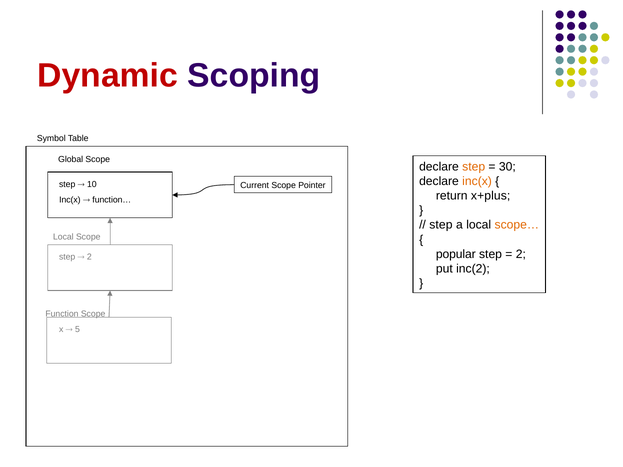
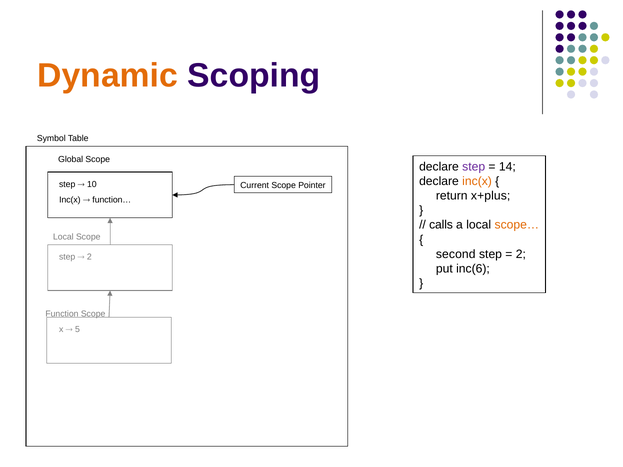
Dynamic colour: red -> orange
step at (474, 167) colour: orange -> purple
30: 30 -> 14
step at (441, 225): step -> calls
popular: popular -> second
inc(2: inc(2 -> inc(6
